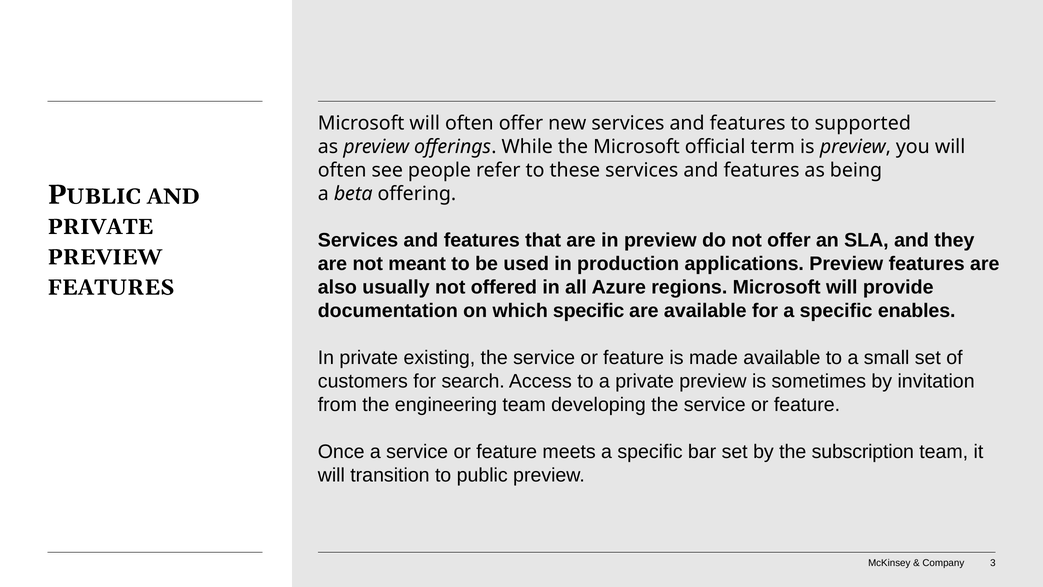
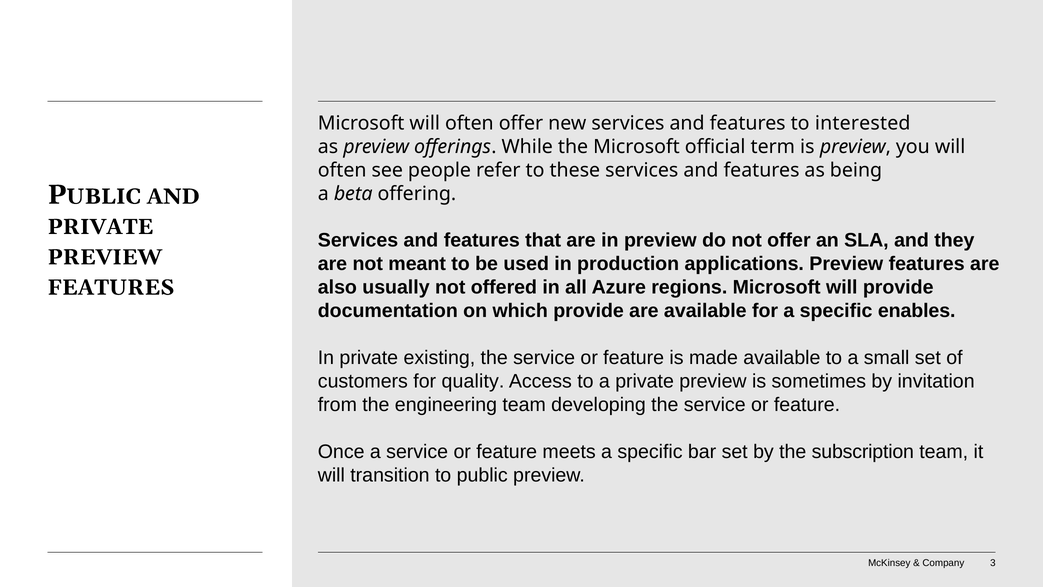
supported: supported -> interested
which specific: specific -> provide
search: search -> quality
